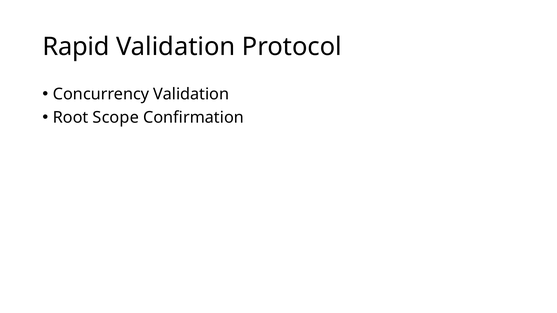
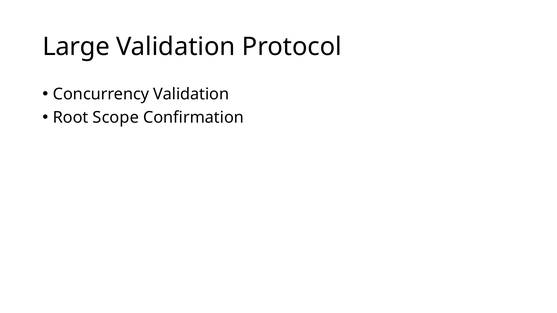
Rapid: Rapid -> Large
